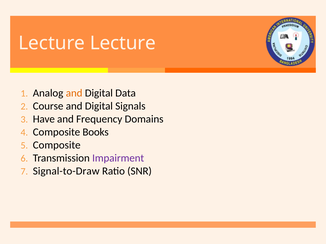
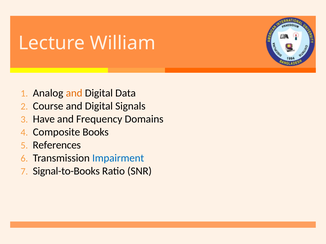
Lecture Lecture: Lecture -> William
Composite at (57, 145): Composite -> References
Impairment colour: purple -> blue
Signal-to-Draw: Signal-to-Draw -> Signal-to-Books
